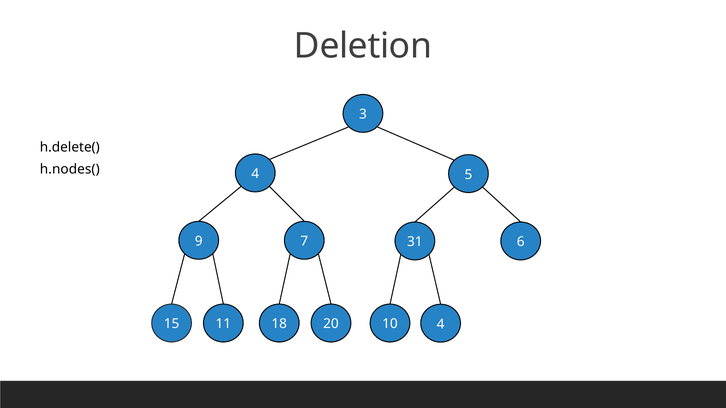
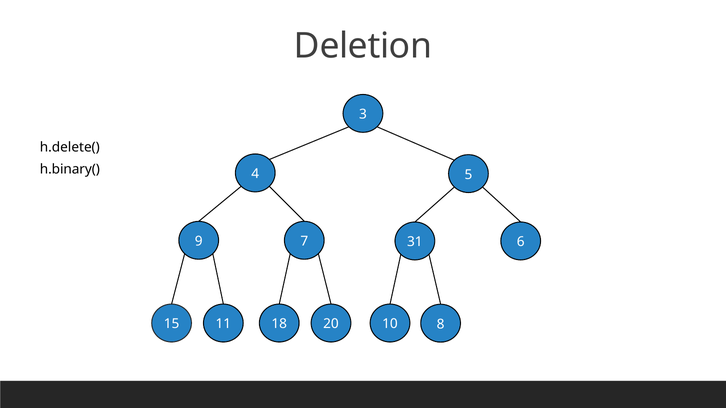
h.nodes(: h.nodes( -> h.binary(
10 4: 4 -> 8
